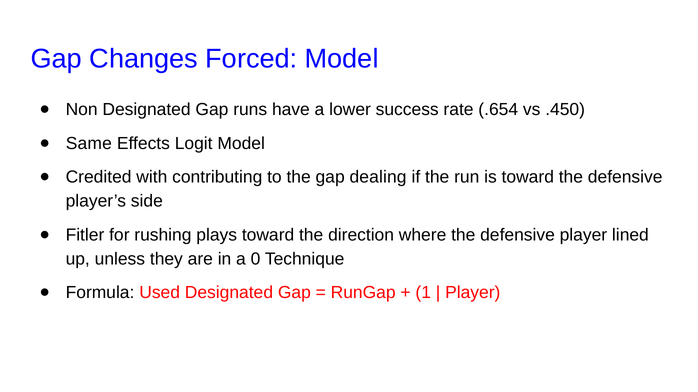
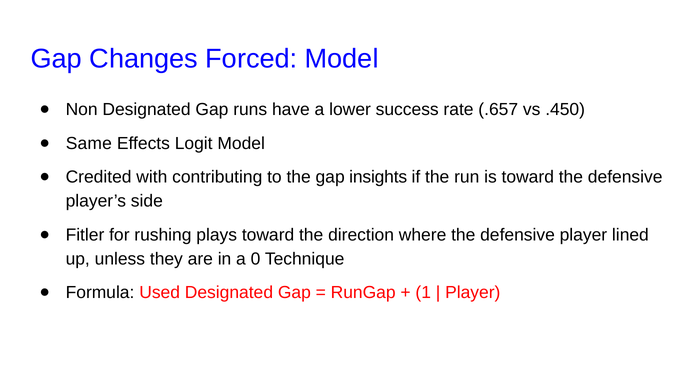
.654: .654 -> .657
dealing: dealing -> insights
